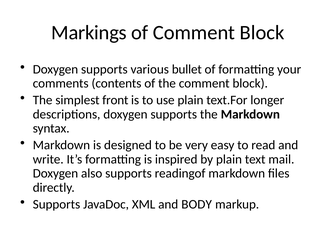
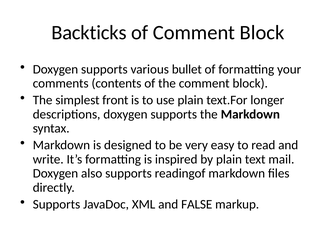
Markings: Markings -> Backticks
BODY: BODY -> FALSE
